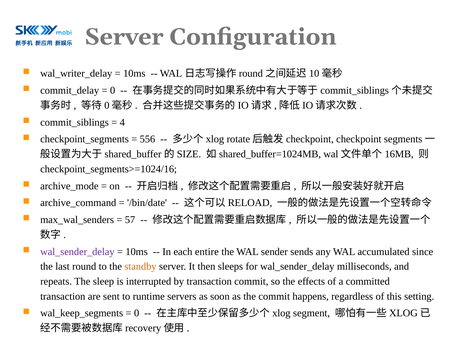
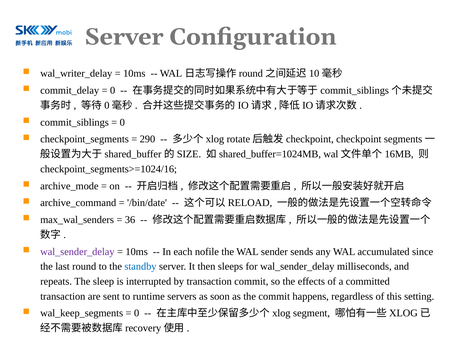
4 at (122, 122): 4 -> 0
556: 556 -> 290
57: 57 -> 36
entire: entire -> nofile
standby colour: orange -> blue
